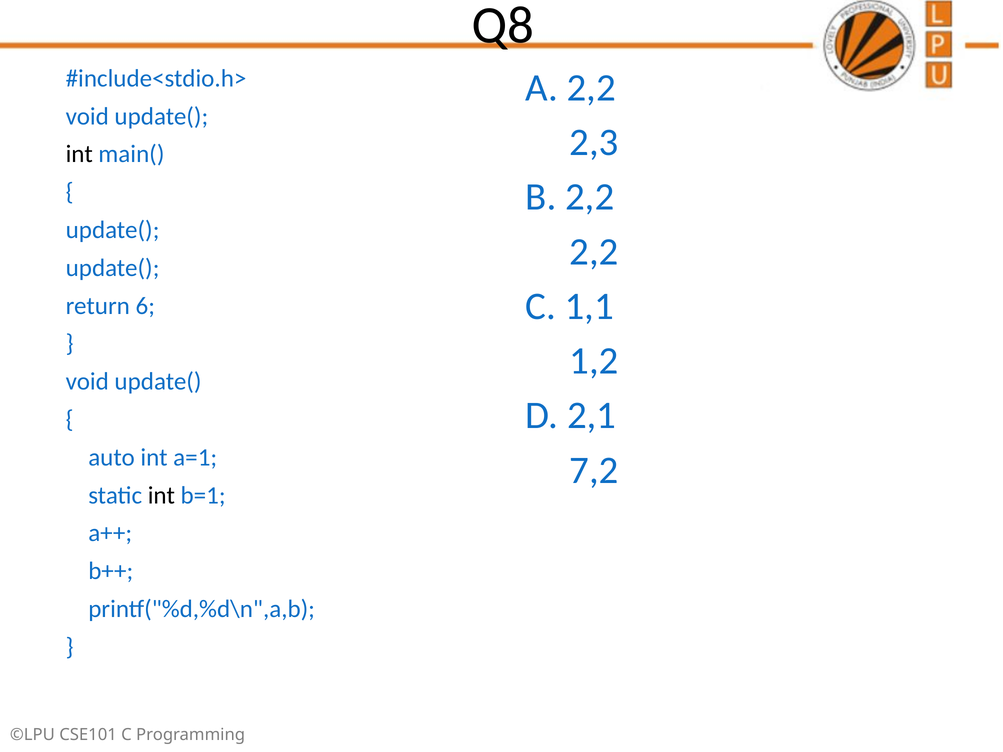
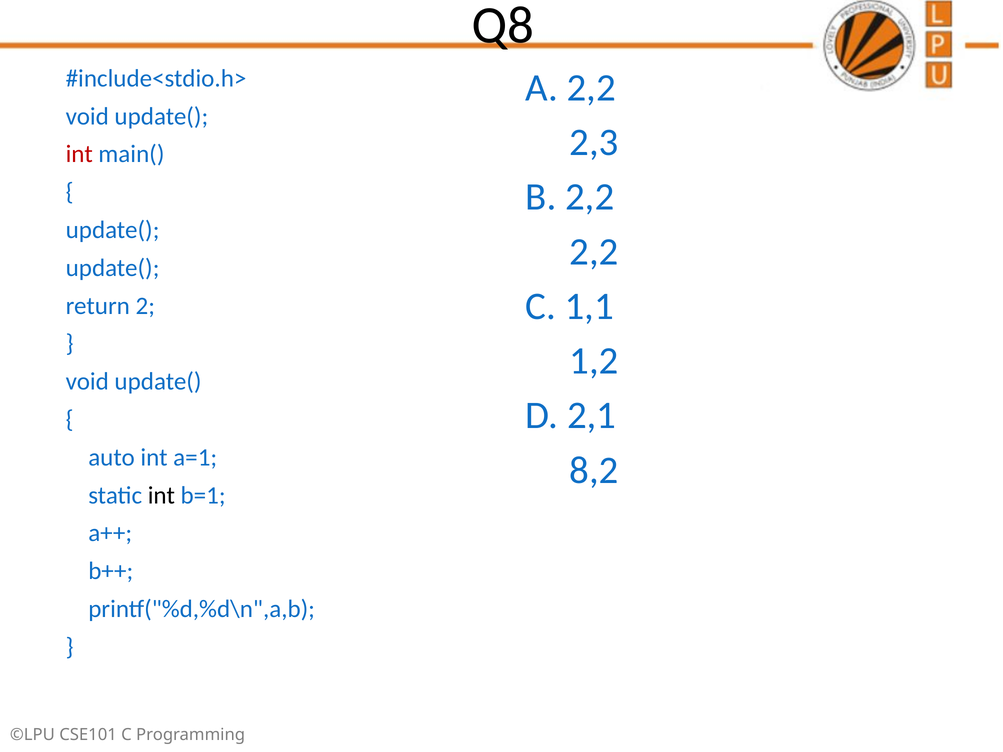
int at (79, 154) colour: black -> red
6: 6 -> 2
7,2: 7,2 -> 8,2
